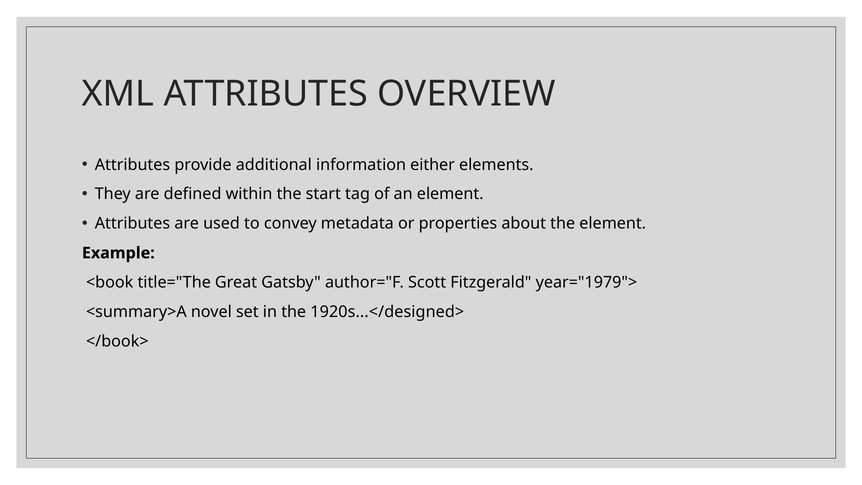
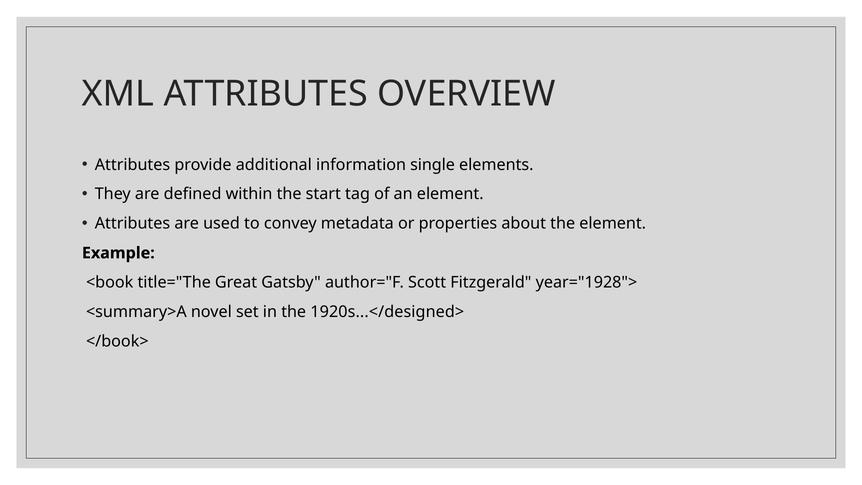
either: either -> single
year="1979">: year="1979"> -> year="1928">
